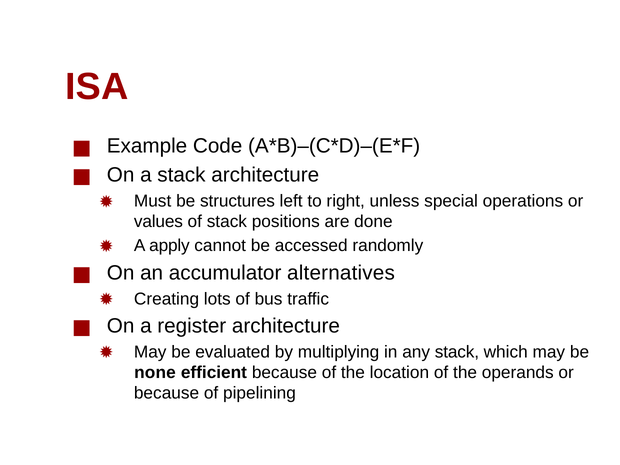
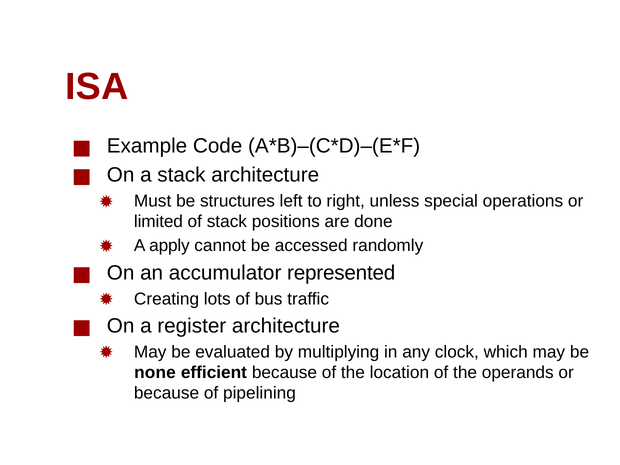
values: values -> limited
alternatives: alternatives -> represented
any stack: stack -> clock
